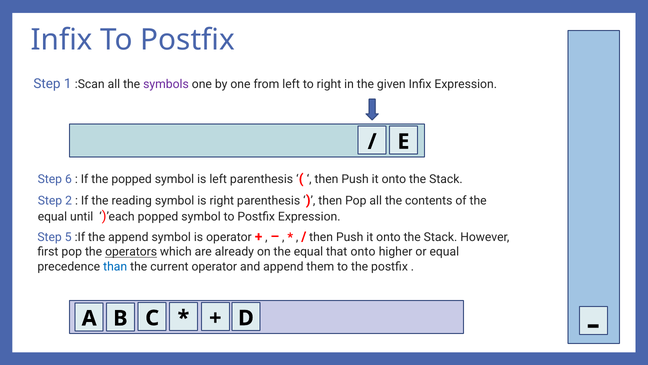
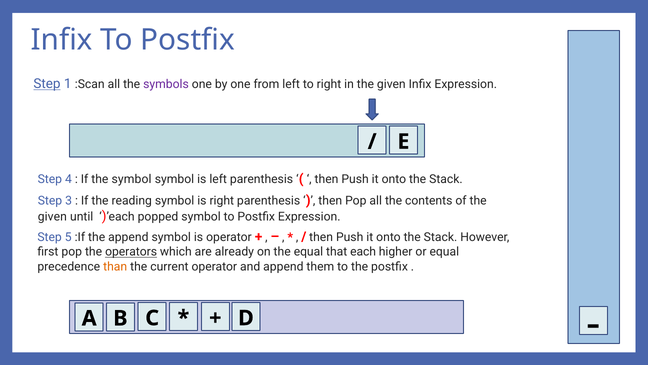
Step at (47, 84) underline: none -> present
6: 6 -> 4
the popped: popped -> symbol
2: 2 -> 3
equal at (52, 217): equal -> given
that onto: onto -> each
than colour: blue -> orange
